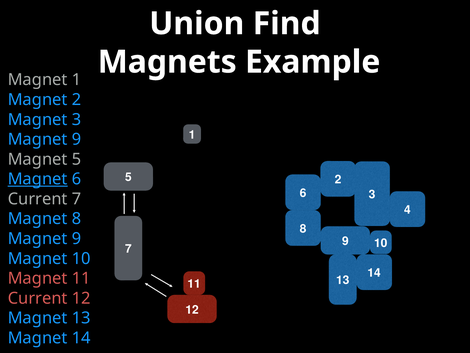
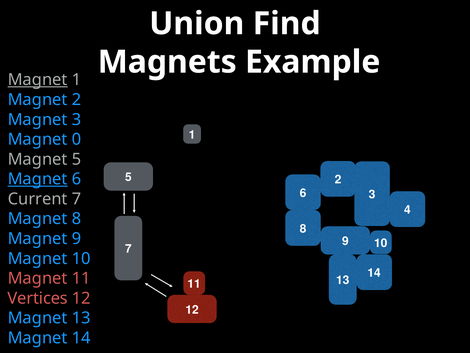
Magnet at (38, 80) underline: none -> present
9 at (77, 139): 9 -> 0
Current at (38, 298): Current -> Vertices
